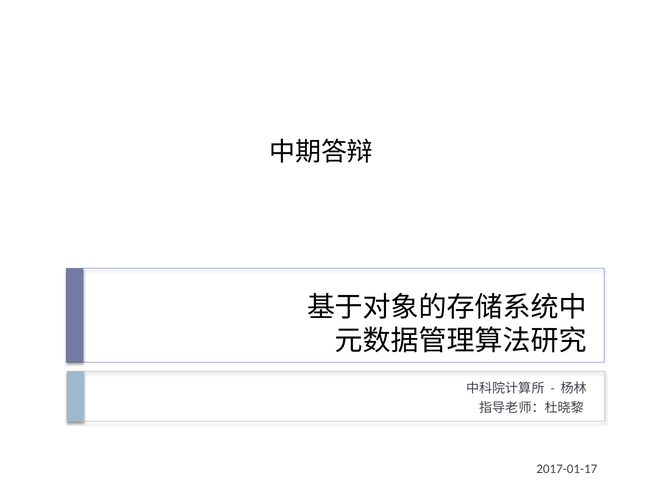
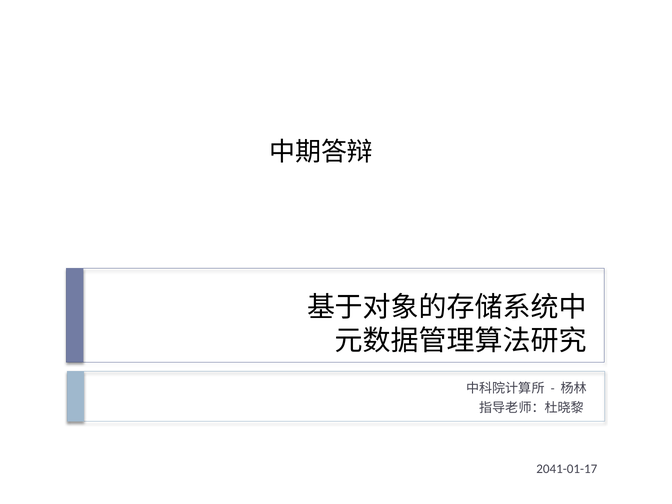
2017-01-17: 2017-01-17 -> 2041-01-17
